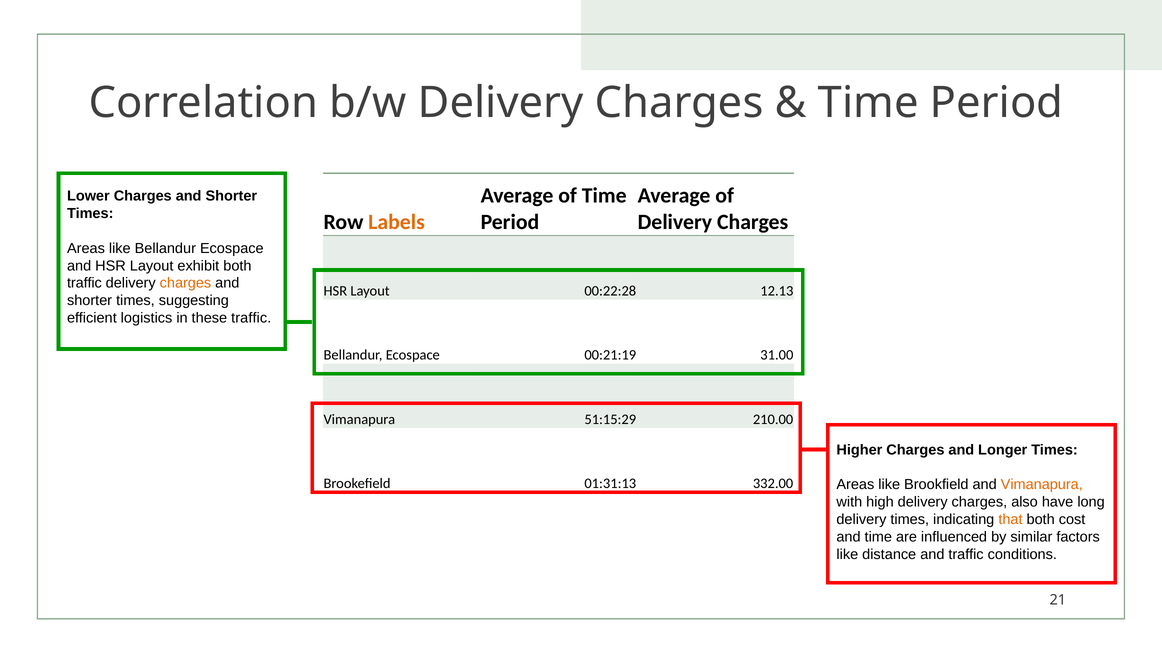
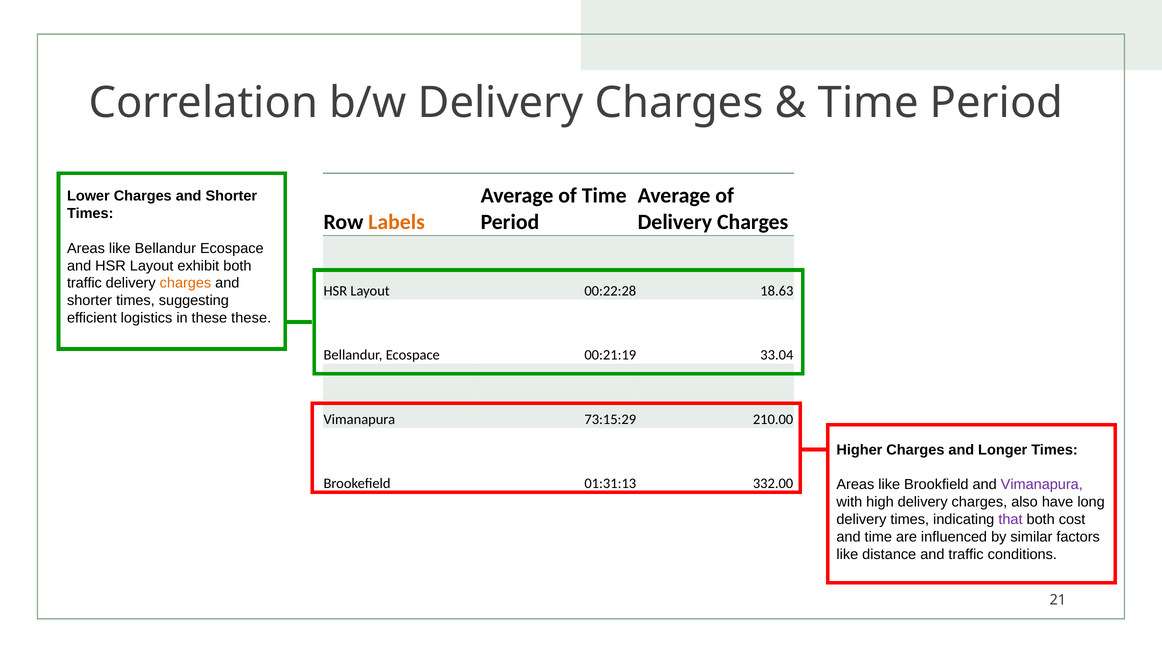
12.13: 12.13 -> 18.63
these traffic: traffic -> these
31.00: 31.00 -> 33.04
51:15:29: 51:15:29 -> 73:15:29
Vimanapura at (1042, 485) colour: orange -> purple
that colour: orange -> purple
